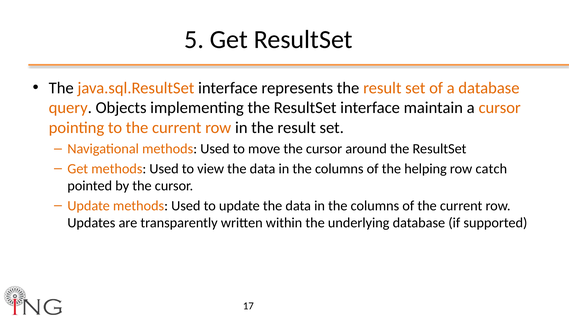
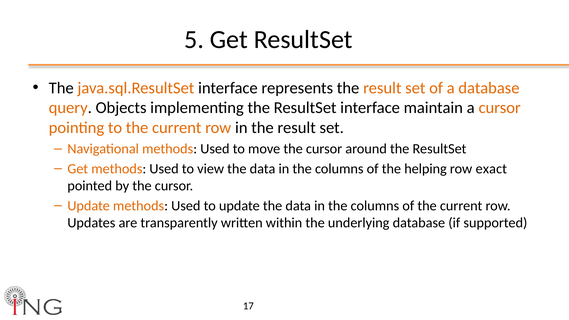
catch: catch -> exact
